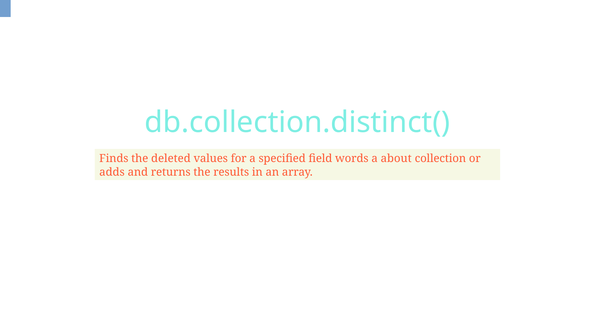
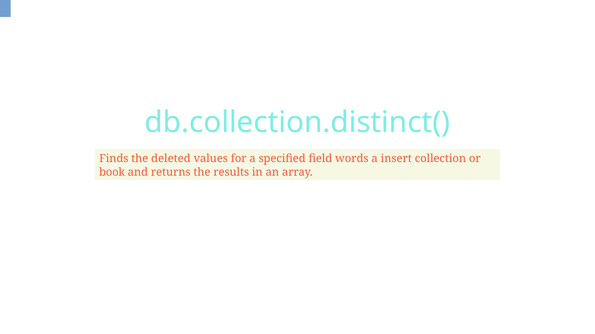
about: about -> insert
adds: adds -> book
